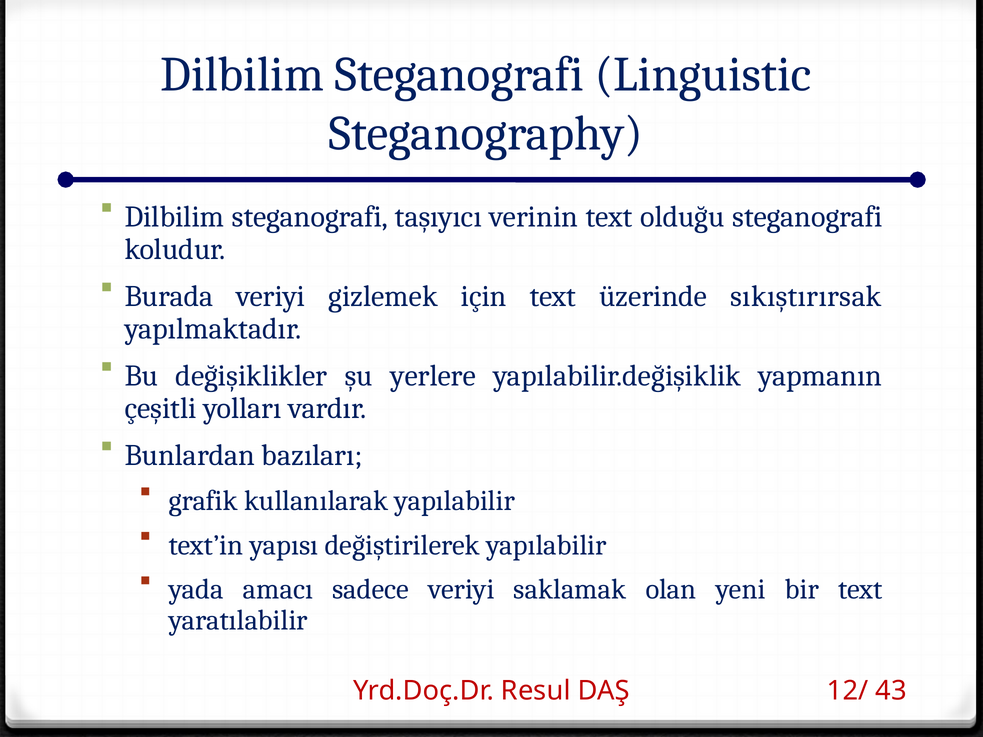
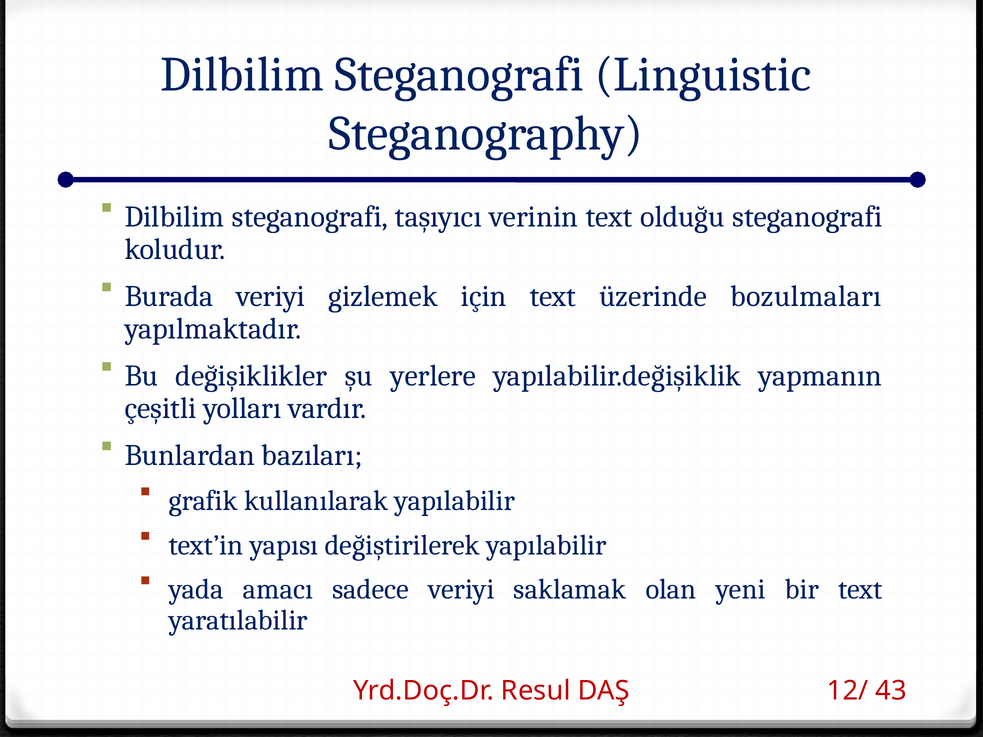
sıkıştırırsak: sıkıştırırsak -> bozulmaları
